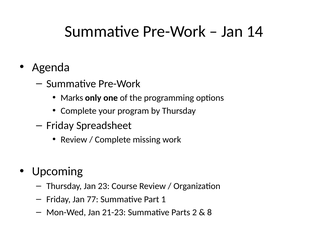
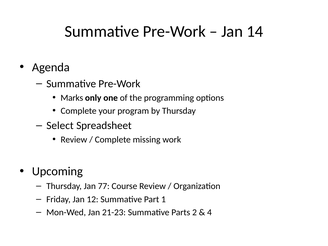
Friday at (60, 126): Friday -> Select
23: 23 -> 77
77: 77 -> 12
8: 8 -> 4
